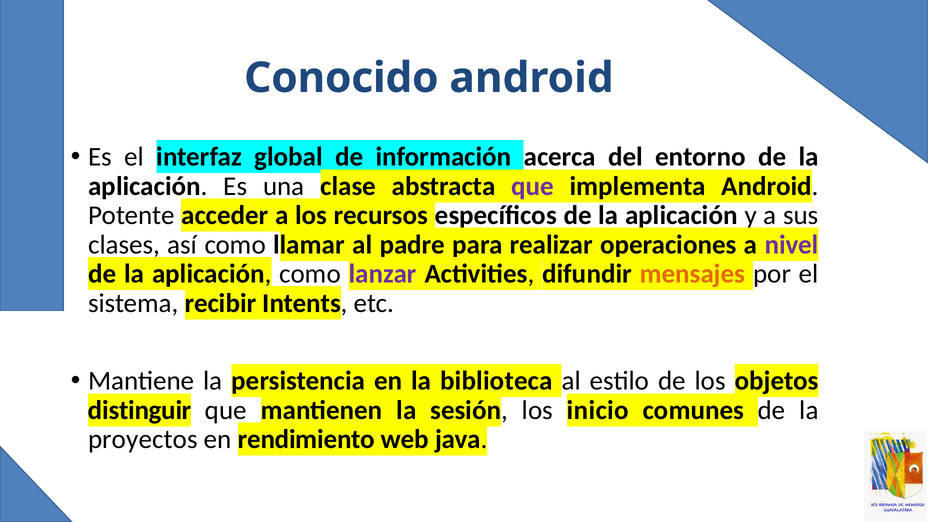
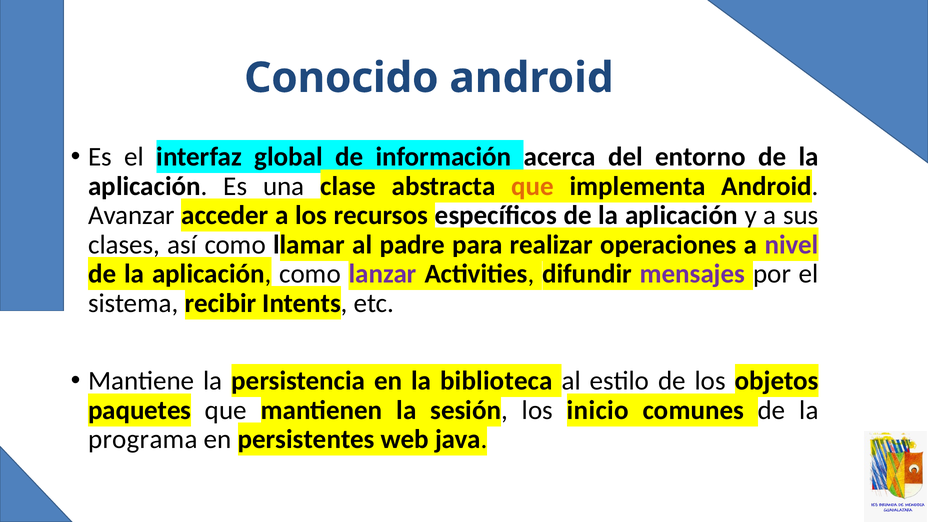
que at (533, 186) colour: purple -> orange
Potente: Potente -> Avanzar
mensajes colour: orange -> purple
distinguir: distinguir -> paquetes
proyectos: proyectos -> programa
rendimiento: rendimiento -> persistentes
